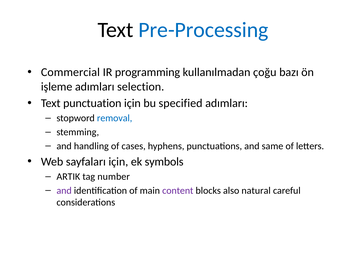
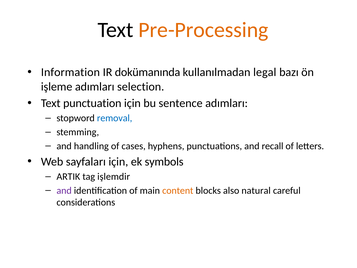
Pre-Processing colour: blue -> orange
Commercial: Commercial -> Information
programming: programming -> dokümanında
çoğu: çoğu -> legal
specified: specified -> sentence
same: same -> recall
number: number -> işlemdir
content colour: purple -> orange
